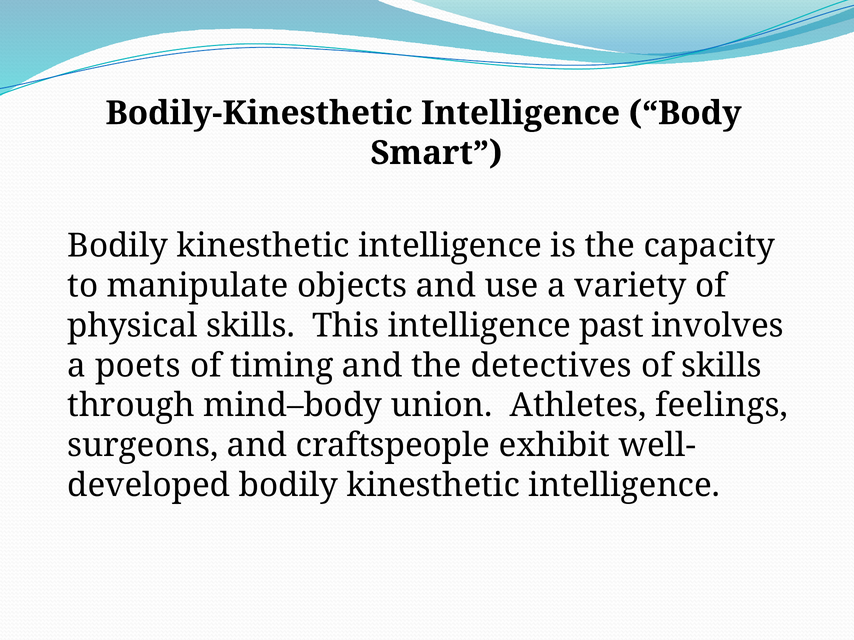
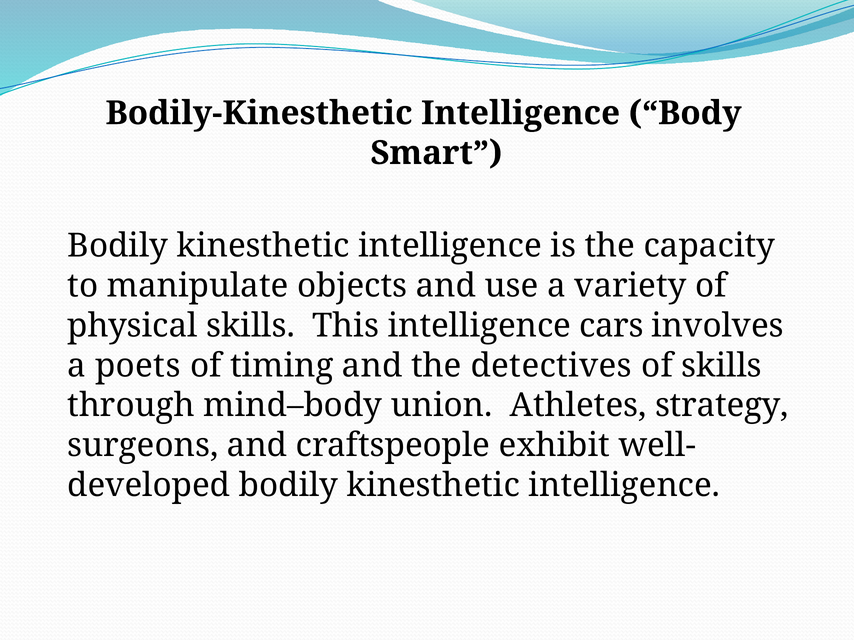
past: past -> cars
feelings: feelings -> strategy
